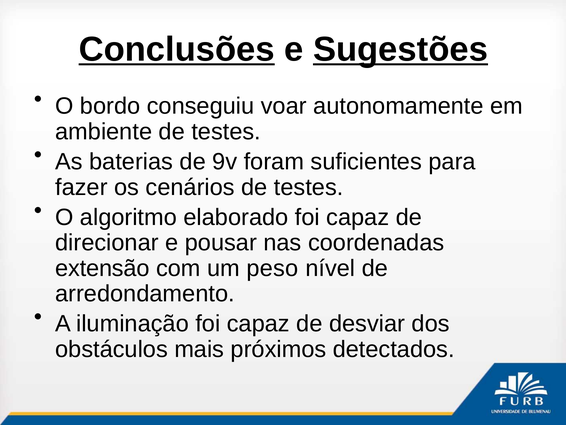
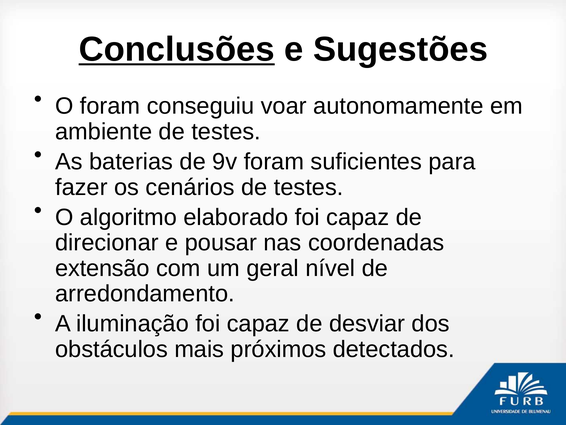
Sugestões underline: present -> none
O bordo: bordo -> foram
peso: peso -> geral
